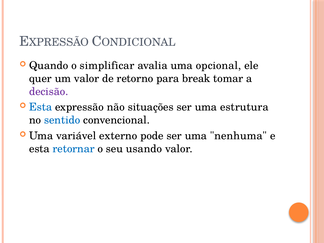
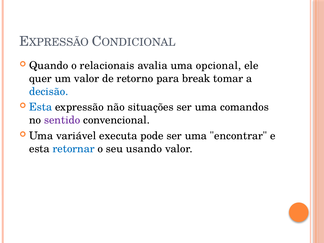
simplificar: simplificar -> relacionais
decisão colour: purple -> blue
estrutura: estrutura -> comandos
sentido colour: blue -> purple
externo: externo -> executa
nenhuma: nenhuma -> encontrar
